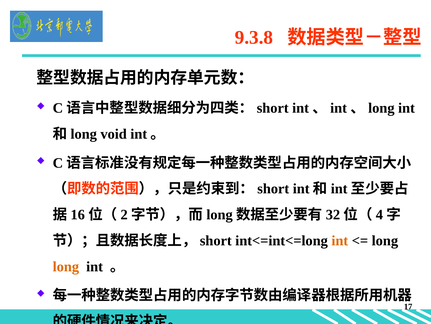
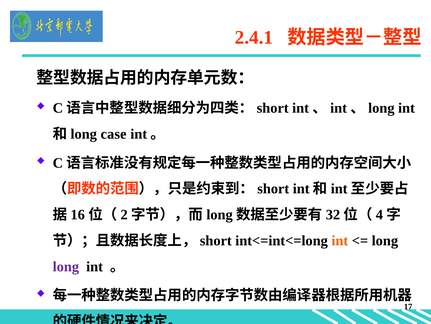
9.3.8: 9.3.8 -> 2.4.1
void: void -> case
long at (66, 266) colour: orange -> purple
